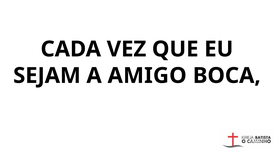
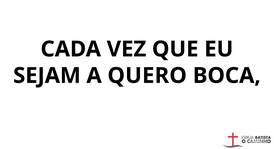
AMIGO: AMIGO -> QUERO
